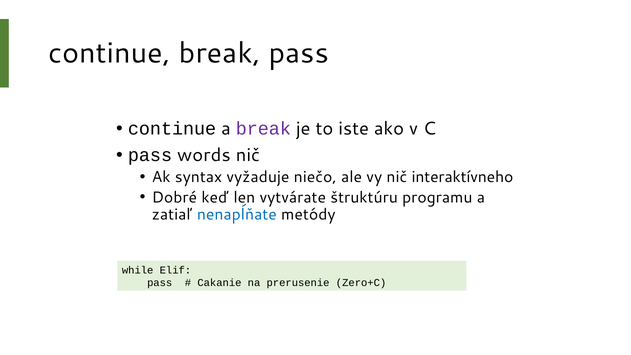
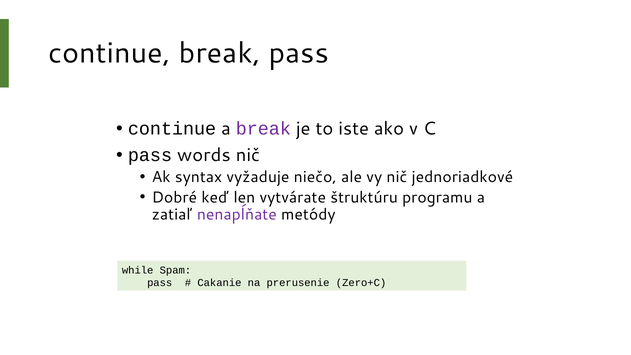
interaktívneho: interaktívneho -> jednoriadkové
nenapĺňate colour: blue -> purple
Elif: Elif -> Spam
